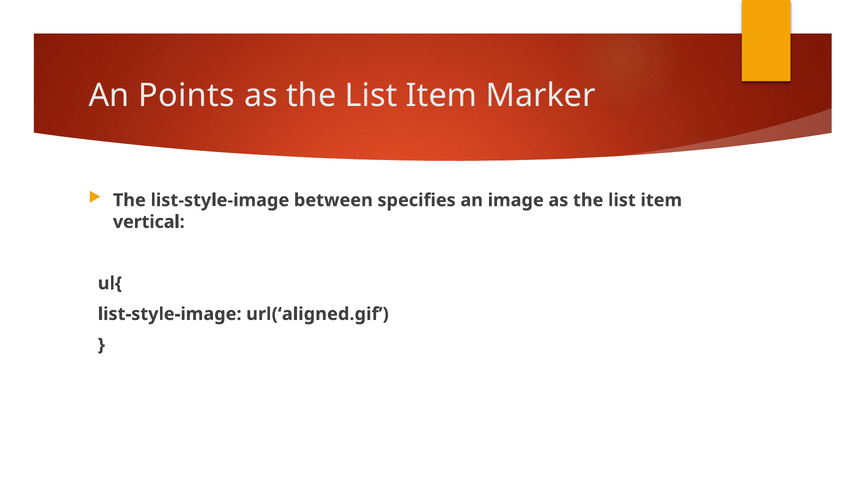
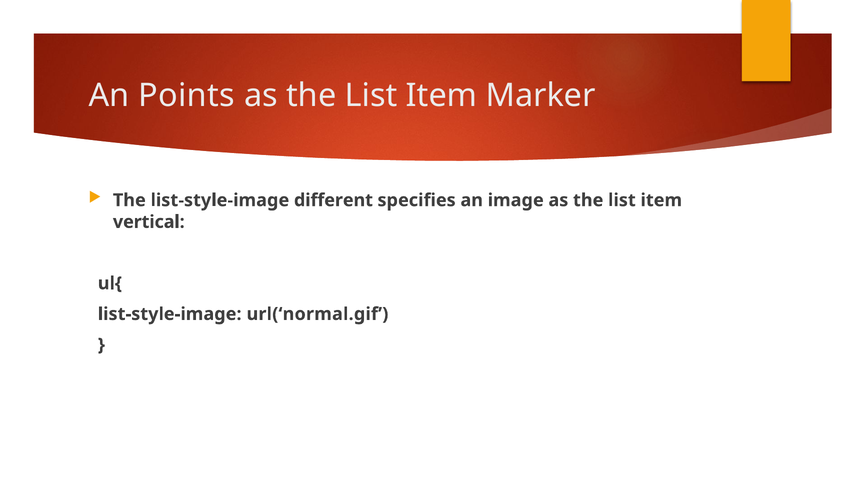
between: between -> different
url(‘aligned.gif: url(‘aligned.gif -> url(‘normal.gif
